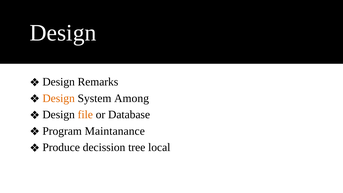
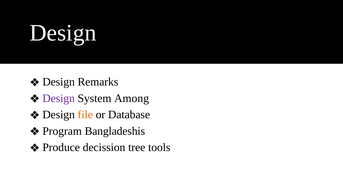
Design at (59, 98) colour: orange -> purple
Maintanance: Maintanance -> Bangladeshis
local: local -> tools
